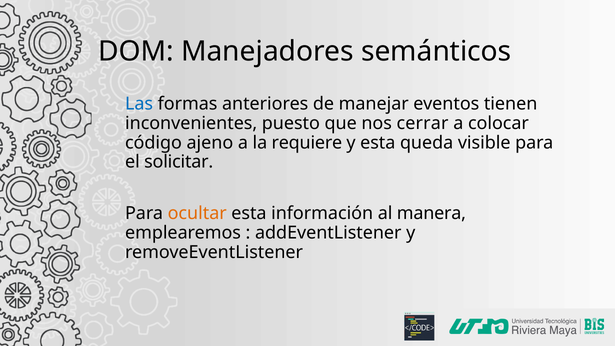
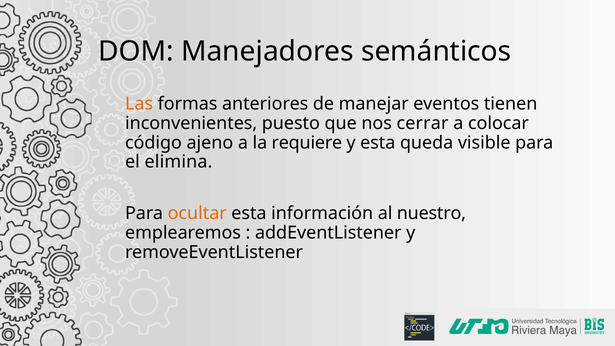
Las colour: blue -> orange
solicitar: solicitar -> elimina
manera: manera -> nuestro
